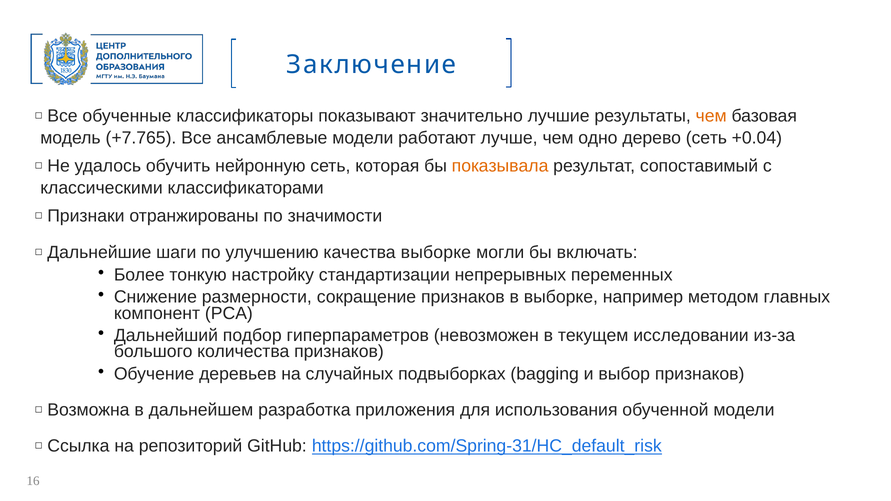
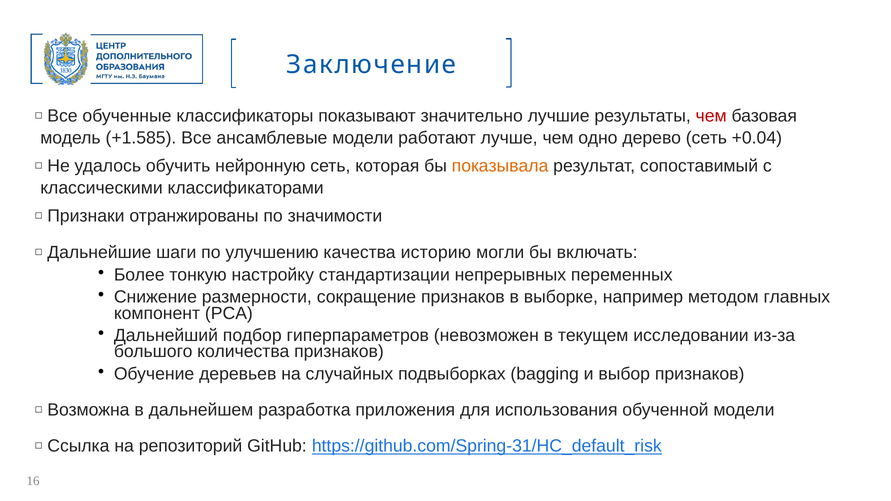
чем at (711, 116) colour: orange -> red
+7.765: +7.765 -> +1.585
качества выборке: выборке -> историю
